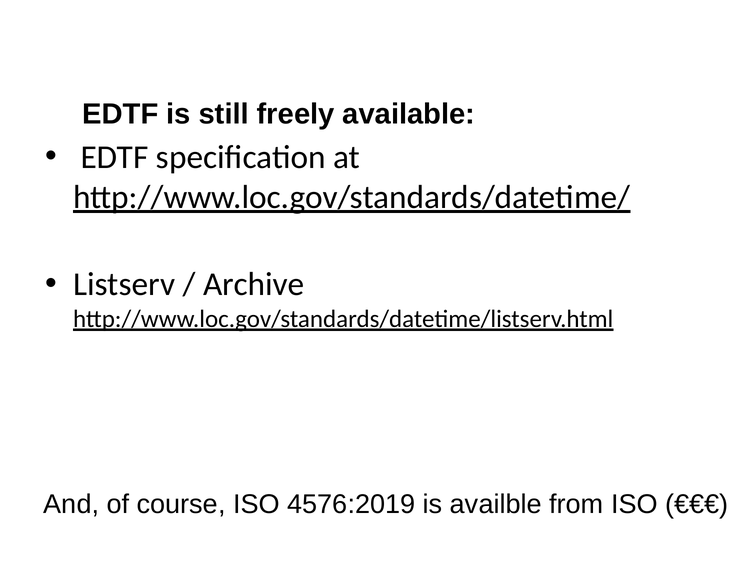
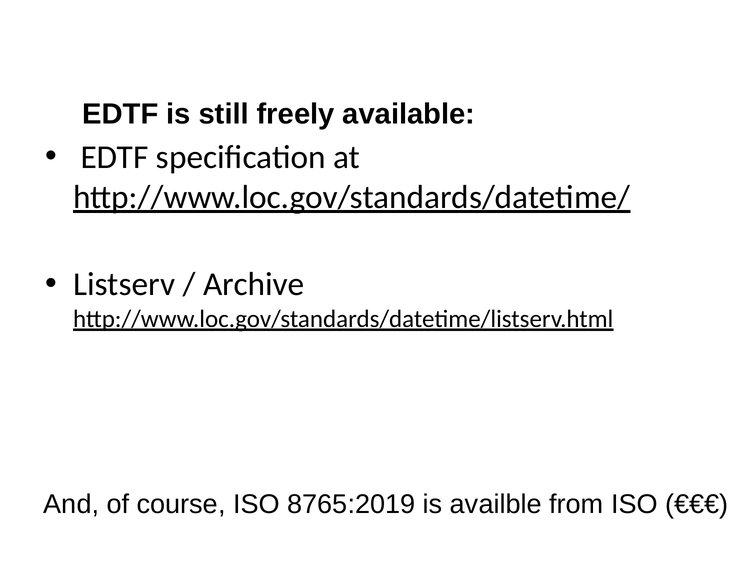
4576:2019: 4576:2019 -> 8765:2019
